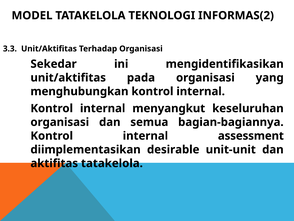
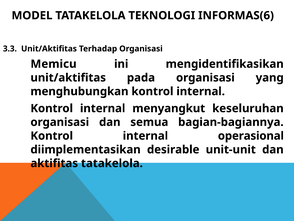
INFORMAS(2: INFORMAS(2 -> INFORMAS(6
Sekedar: Sekedar -> Memicu
assessment: assessment -> operasional
